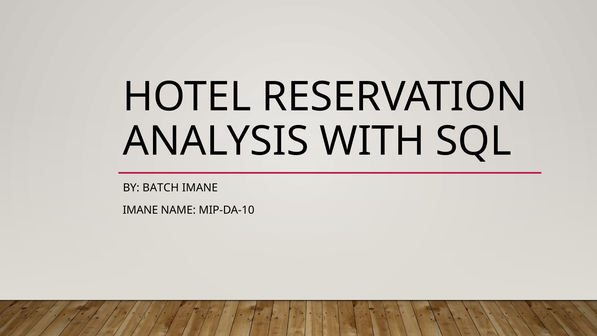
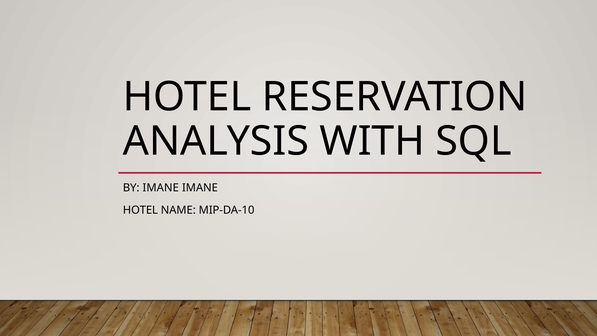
BY BATCH: BATCH -> IMANE
IMANE at (140, 210): IMANE -> HOTEL
